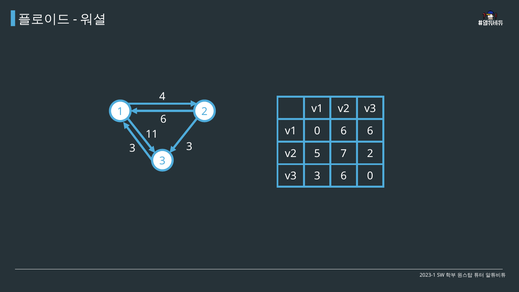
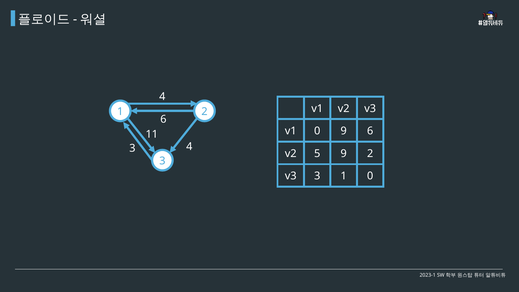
0 6: 6 -> 9
3 at (189, 146): 3 -> 4
5 7: 7 -> 9
3 6: 6 -> 1
